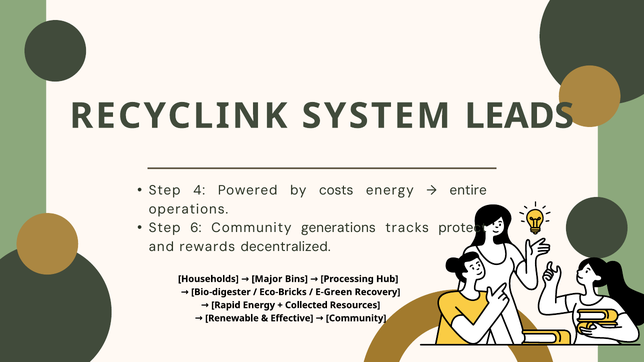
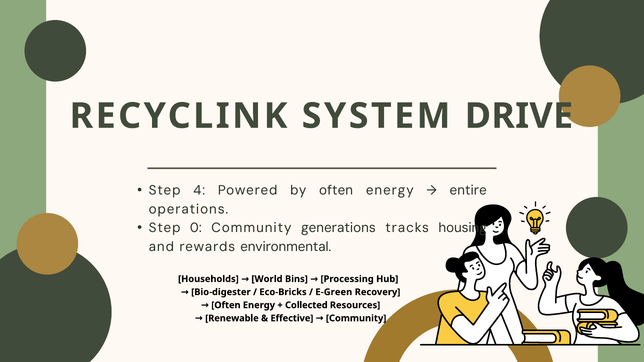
LEADS: LEADS -> DRIVE
by costs: costs -> often
6: 6 -> 0
protect: protect -> housing
decentralized: decentralized -> environmental
Major: Major -> World
Rapid at (226, 305): Rapid -> Often
